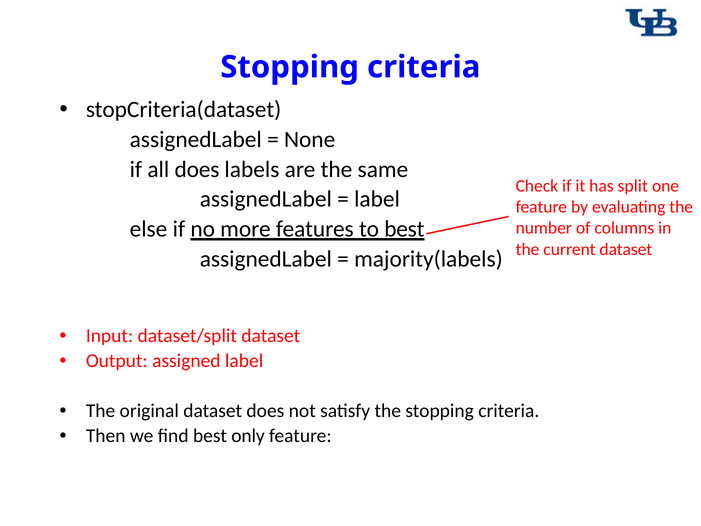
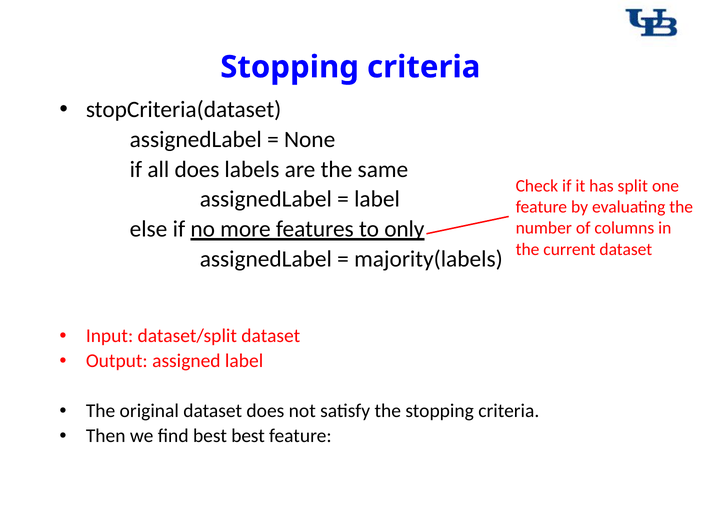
to best: best -> only
best only: only -> best
